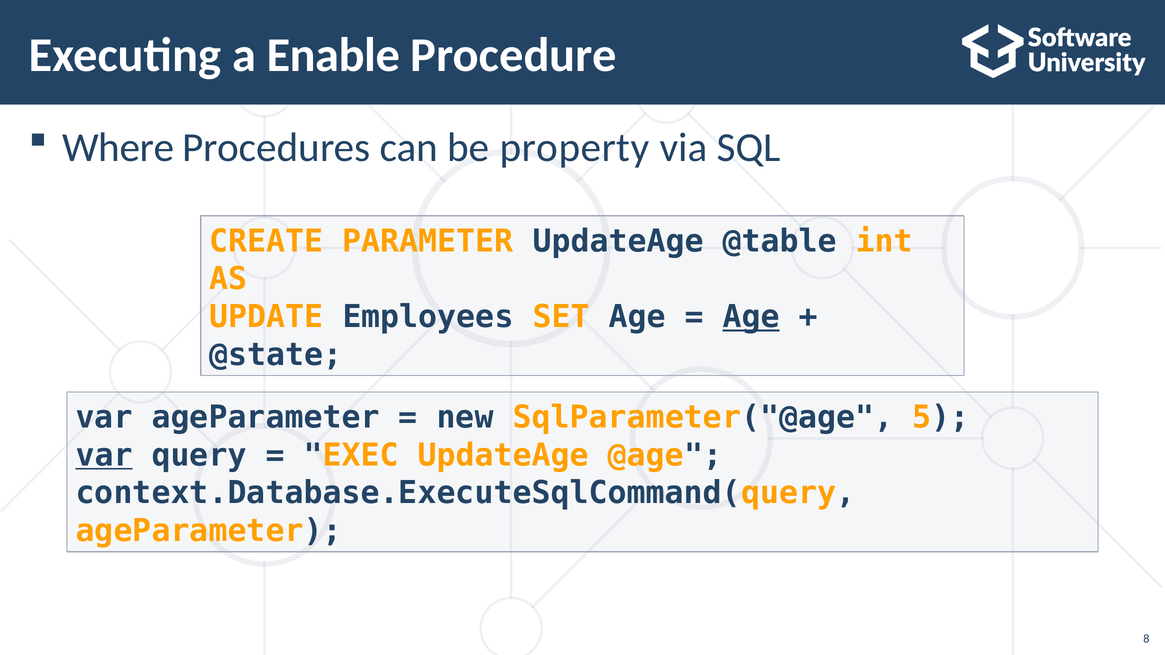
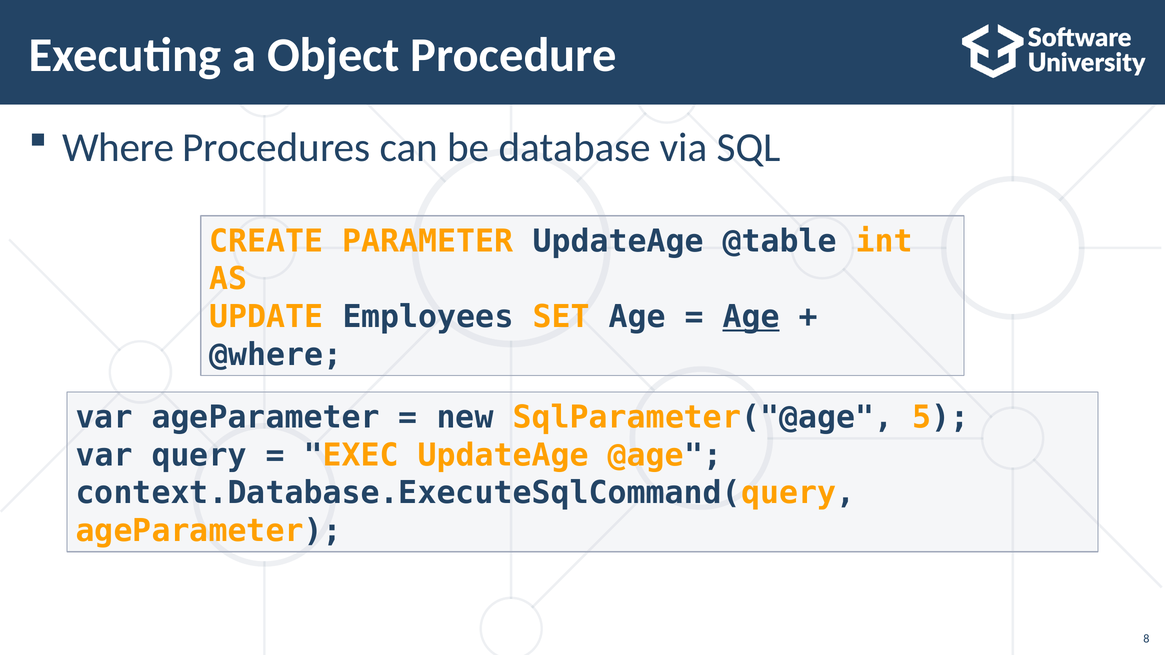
Enable: Enable -> Object
property: property -> database
@state: @state -> @where
var at (104, 455) underline: present -> none
